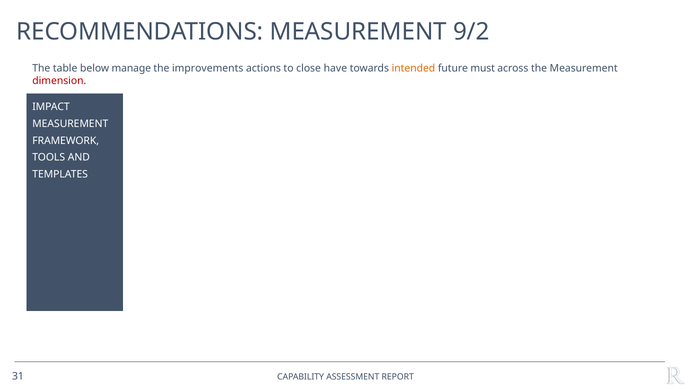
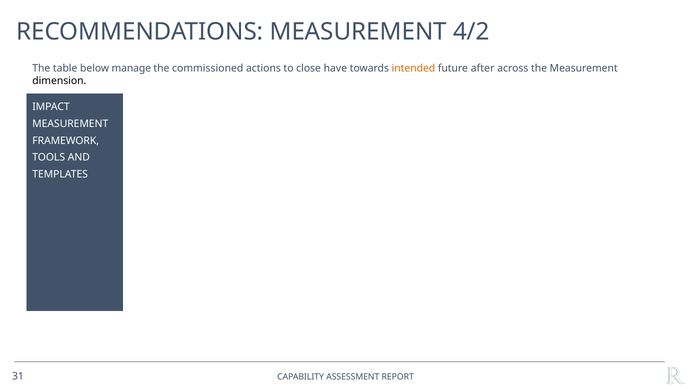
9/2: 9/2 -> 4/2
improvements: improvements -> commissioned
must: must -> after
dimension colour: red -> black
